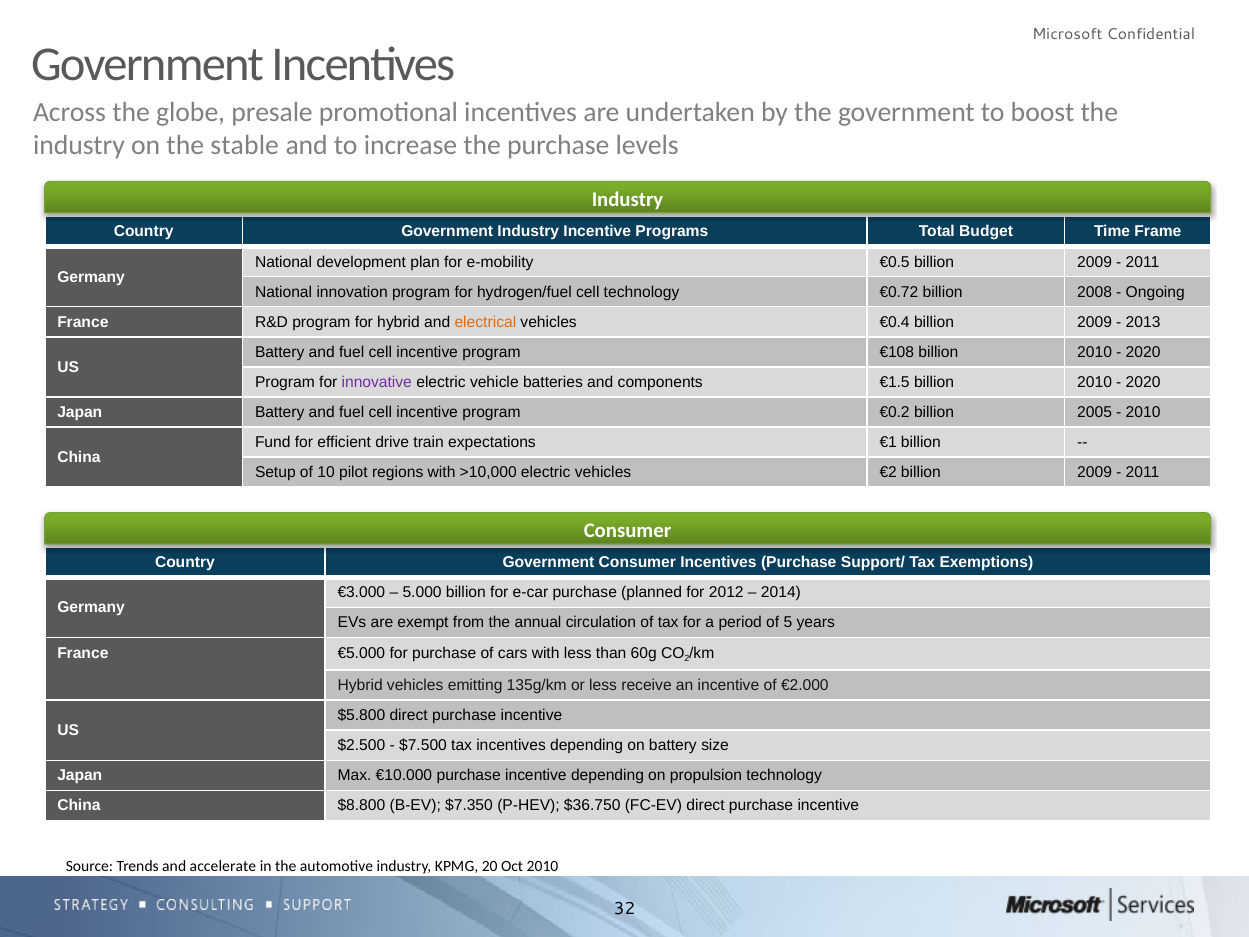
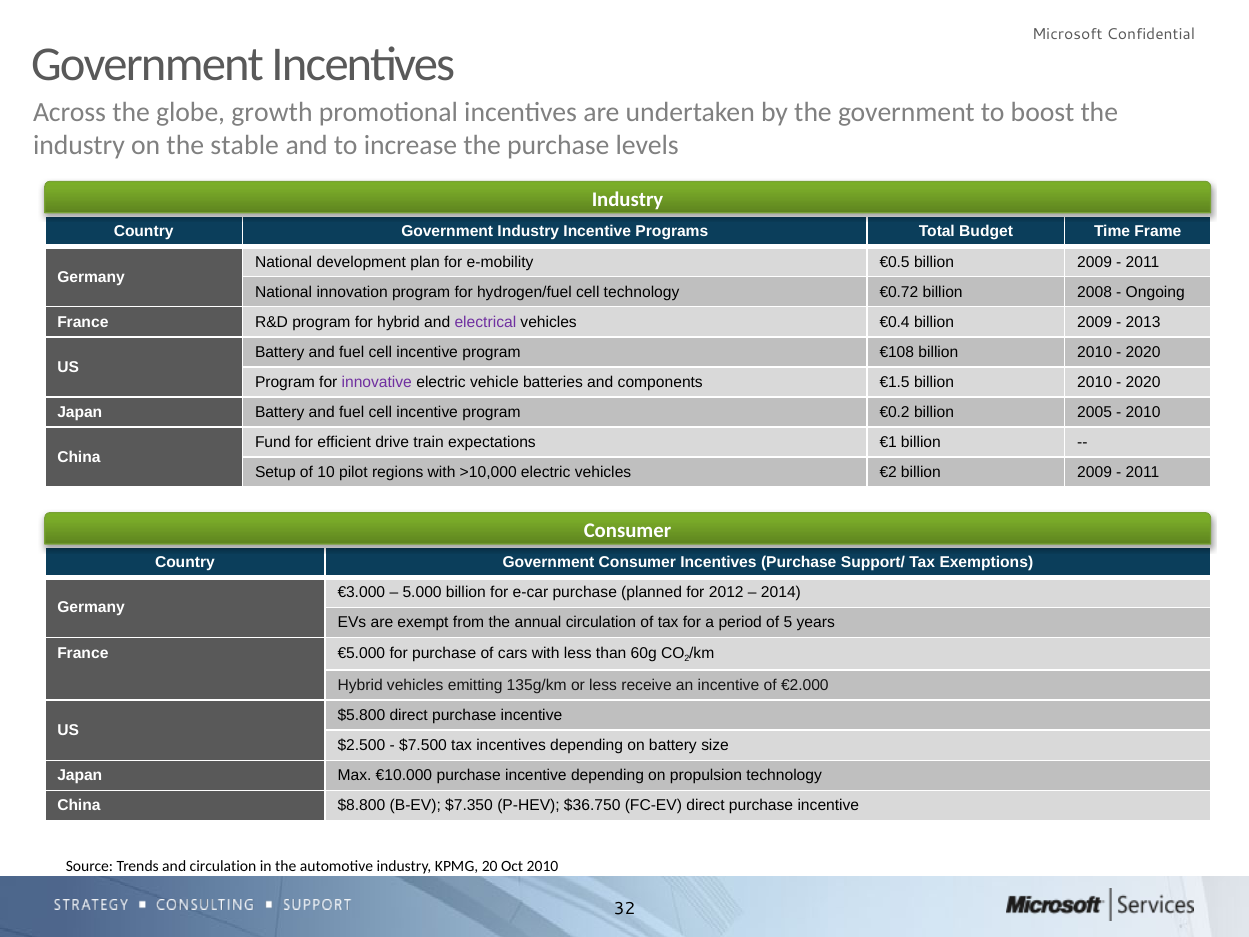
presale: presale -> growth
electrical colour: orange -> purple
and accelerate: accelerate -> circulation
